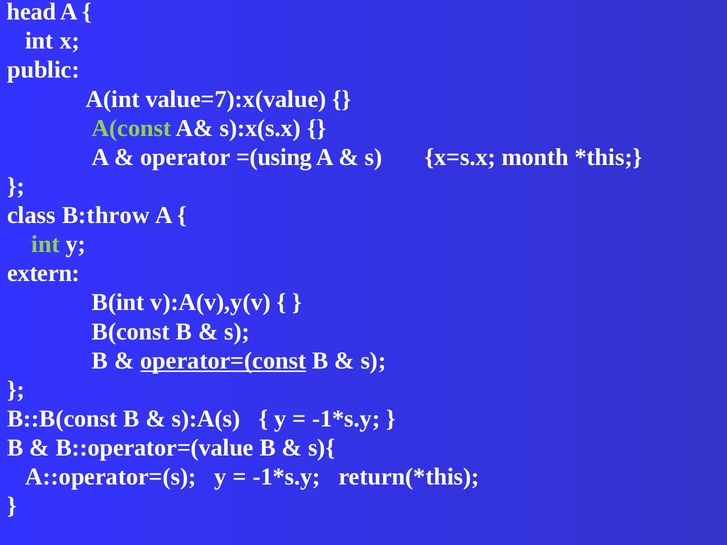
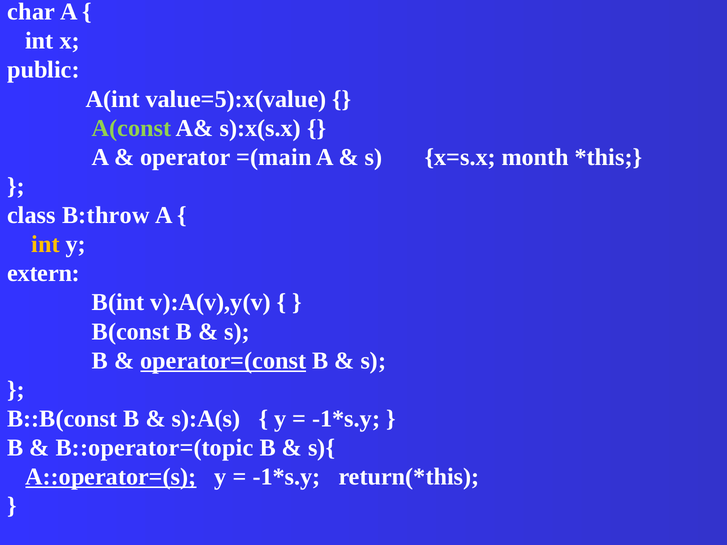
head: head -> char
value=7):x(value: value=7):x(value -> value=5):x(value
=(using: =(using -> =(main
int at (45, 244) colour: light green -> yellow
B::operator=(value: B::operator=(value -> B::operator=(topic
A::operator=(s underline: none -> present
